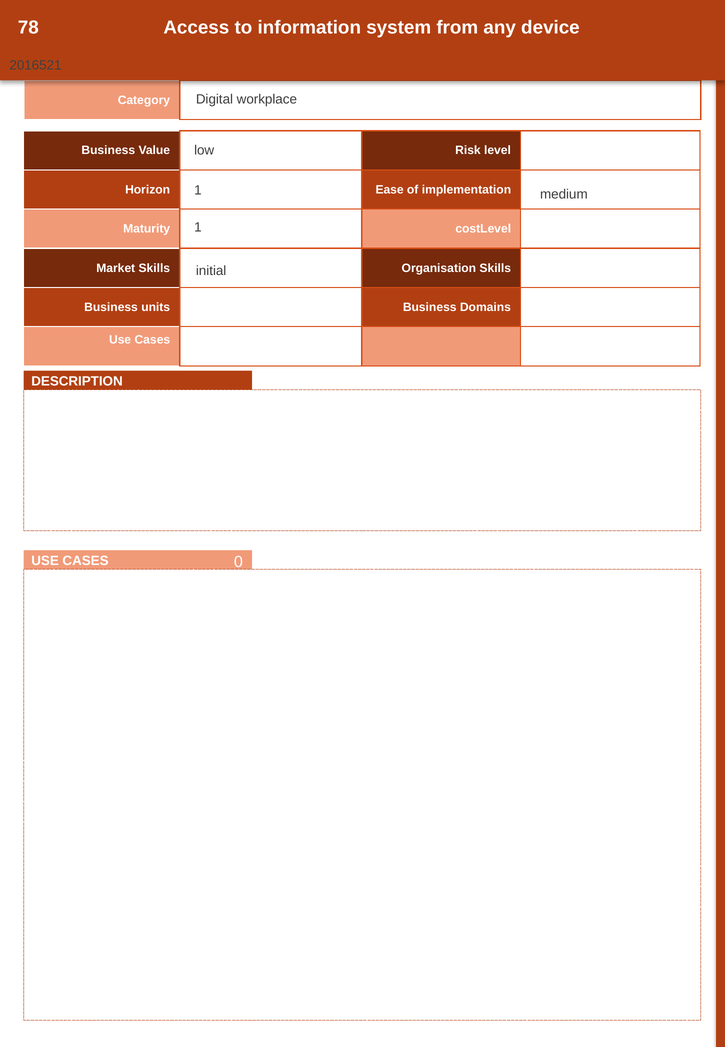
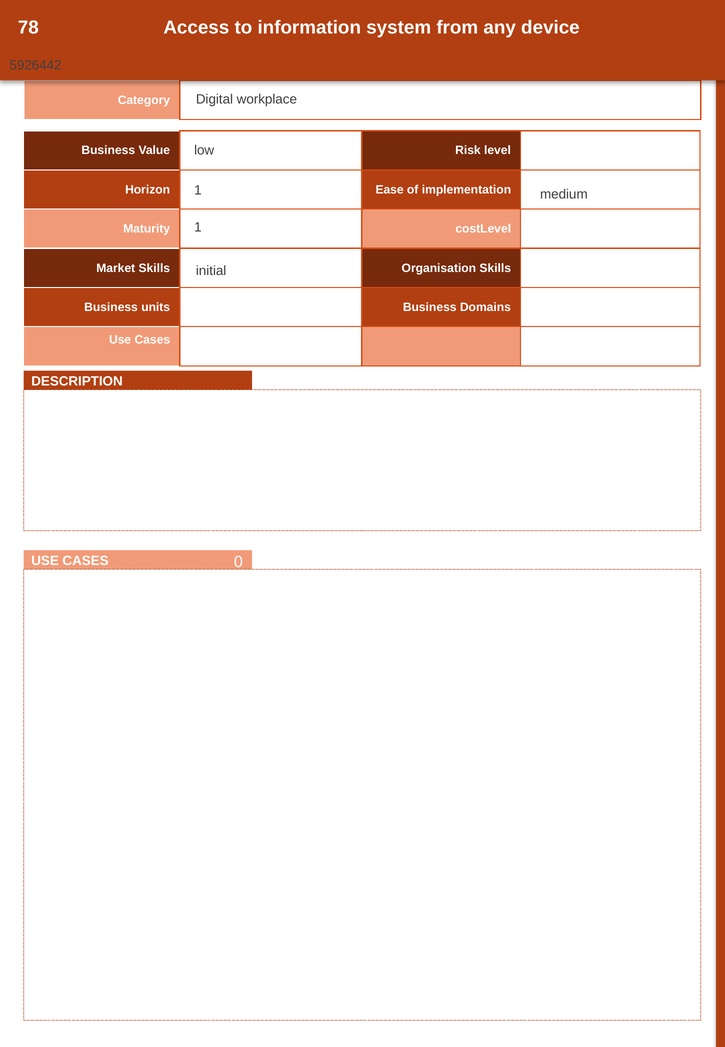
2016521: 2016521 -> 5926442
